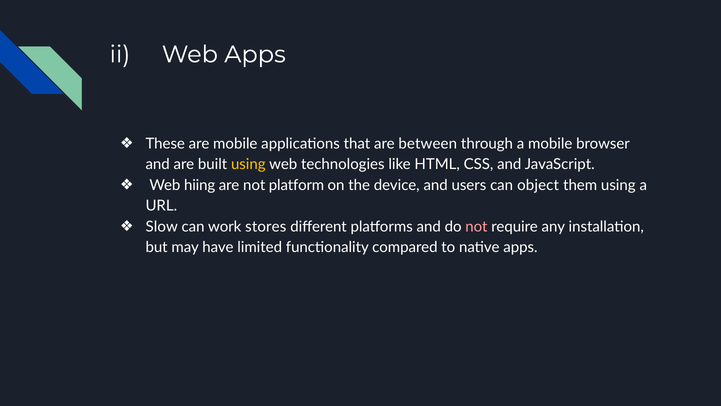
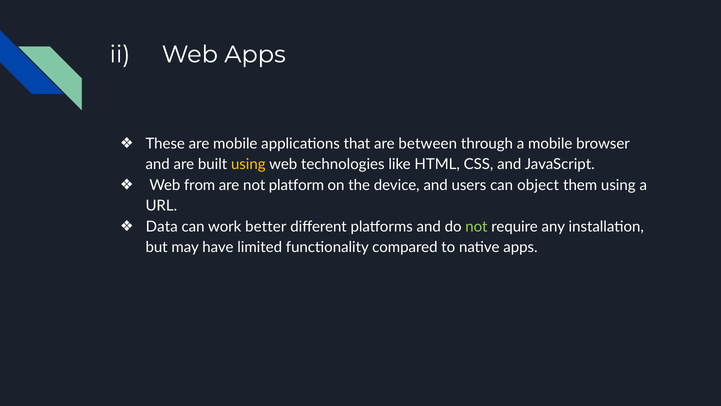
hiing: hiing -> from
Slow: Slow -> Data
stores: stores -> better
not at (476, 226) colour: pink -> light green
